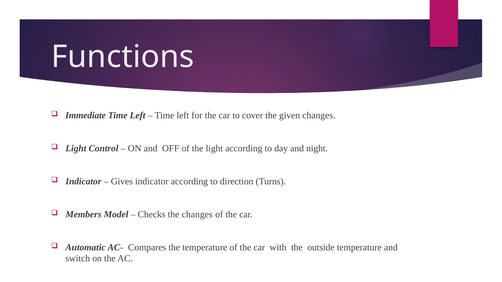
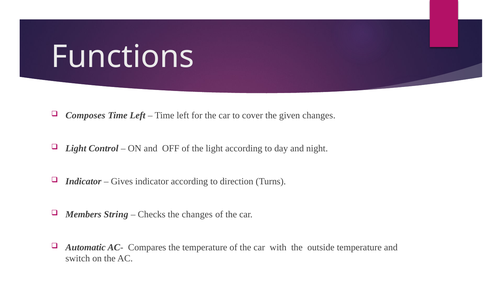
Immediate: Immediate -> Composes
Model: Model -> String
